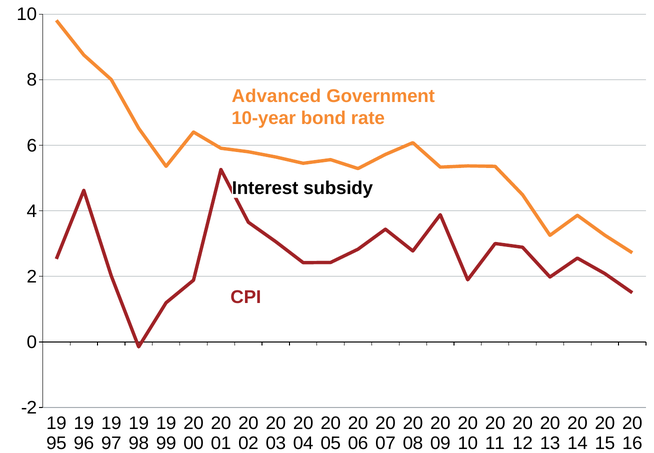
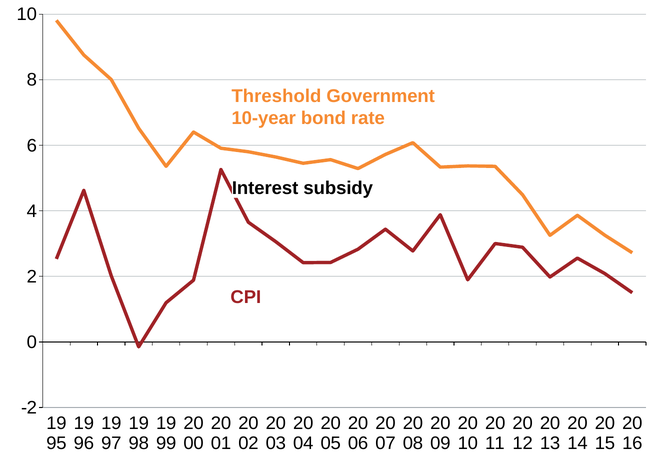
Advanced: Advanced -> Threshold
